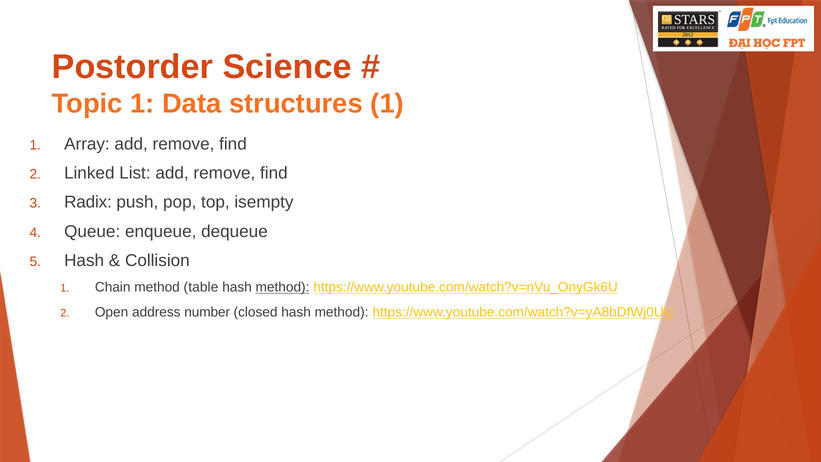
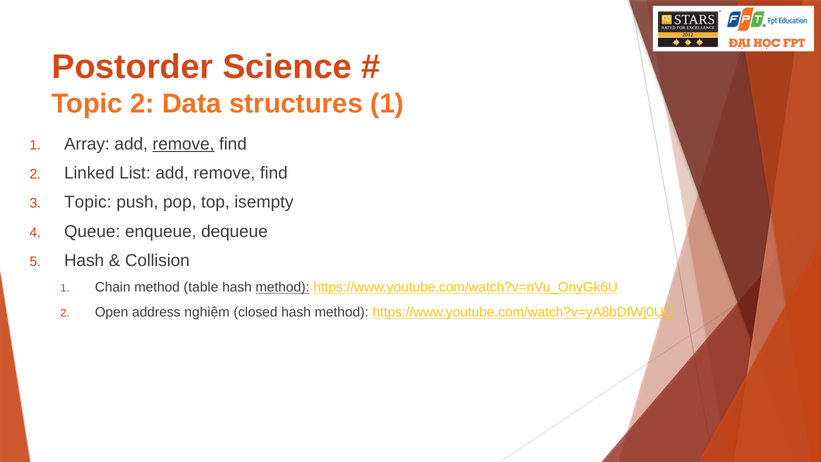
Topic 1: 1 -> 2
remove at (184, 144) underline: none -> present
3 Radix: Radix -> Topic
number: number -> nghiệm
